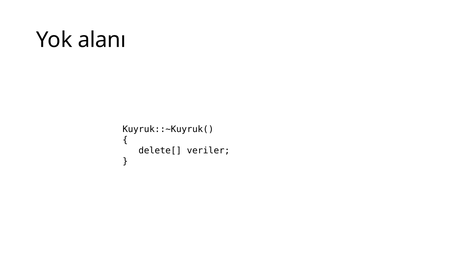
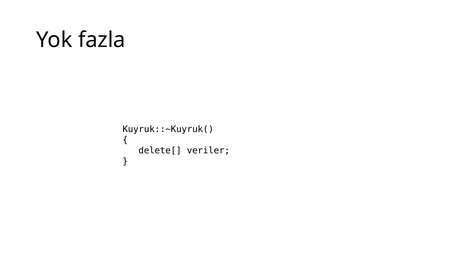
alanı: alanı -> fazla
